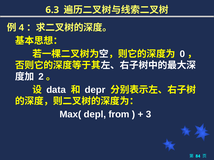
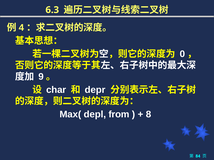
2: 2 -> 9
data: data -> char
3: 3 -> 8
